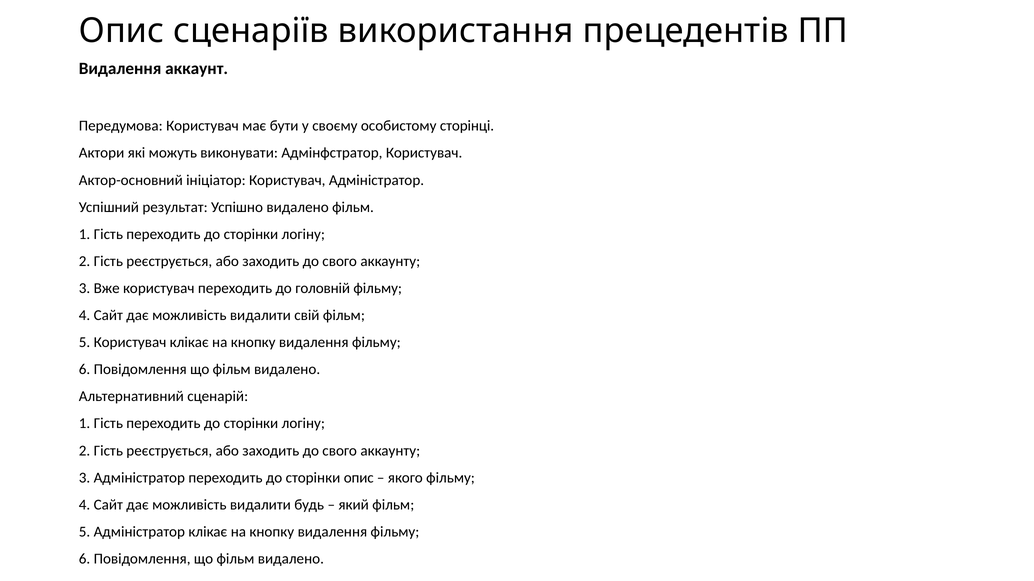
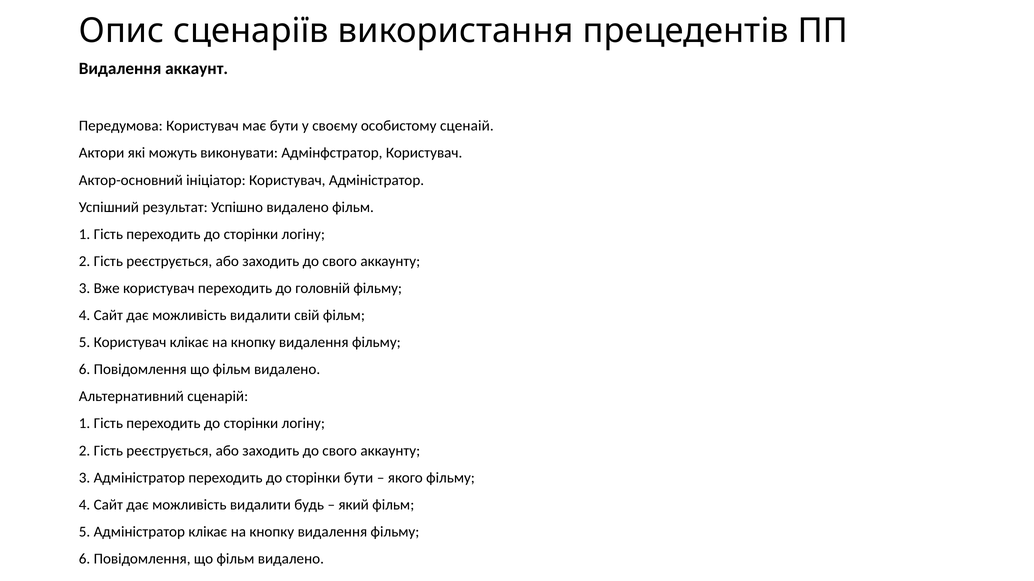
сторінці: сторінці -> сценаій
сторінки опис: опис -> бути
